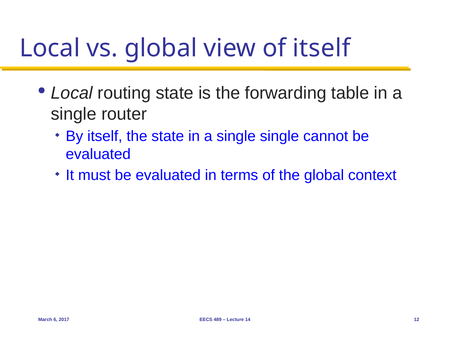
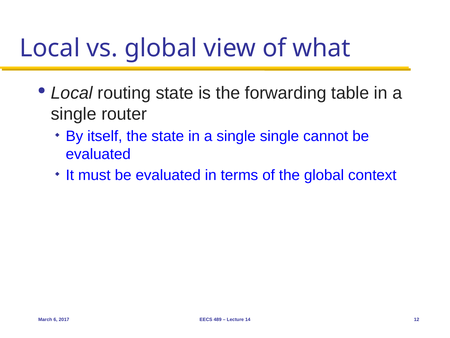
of itself: itself -> what
